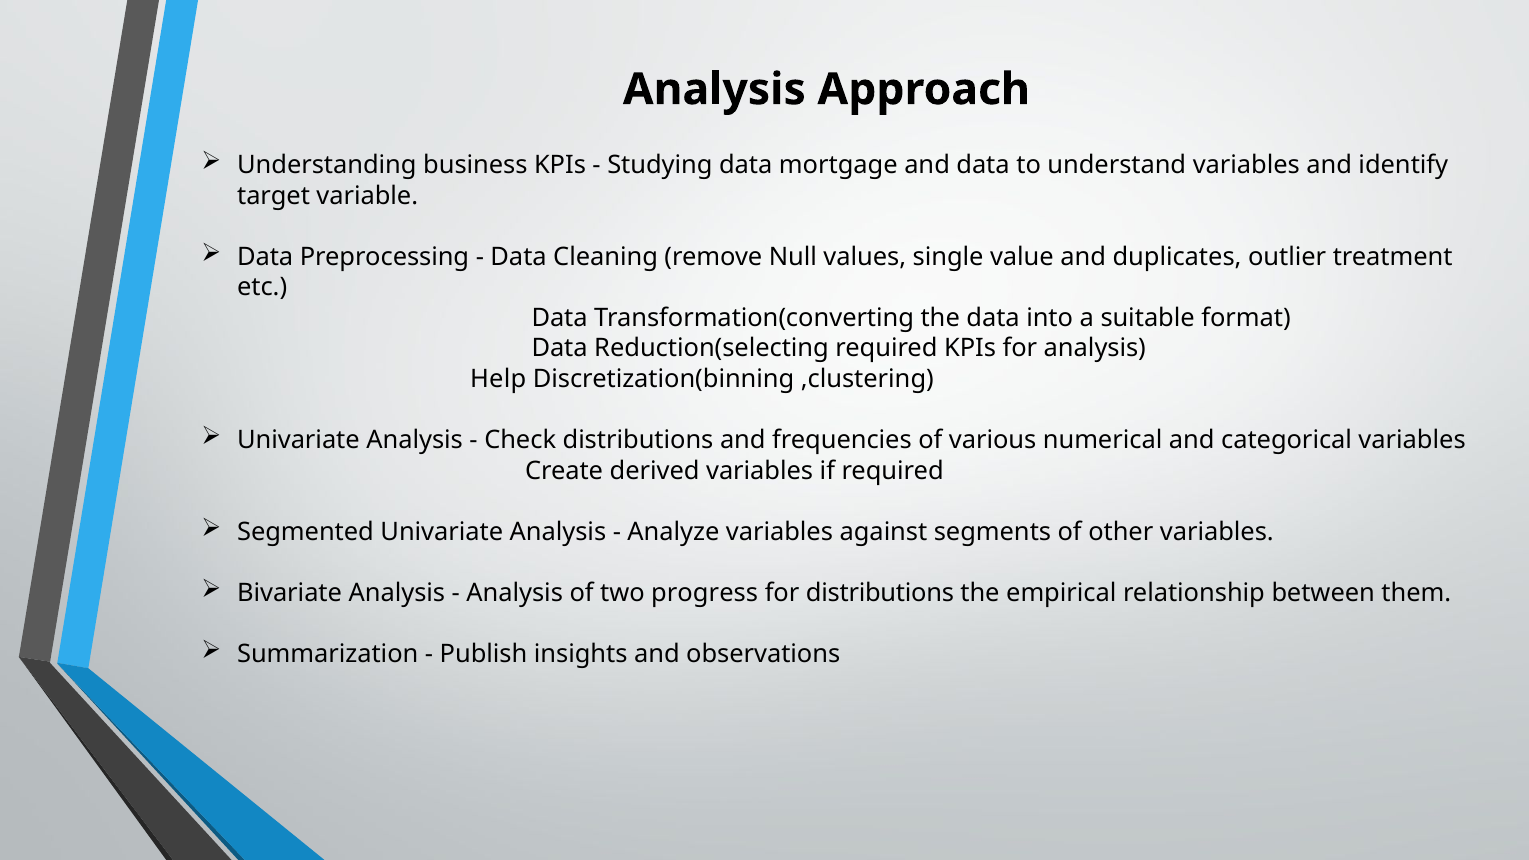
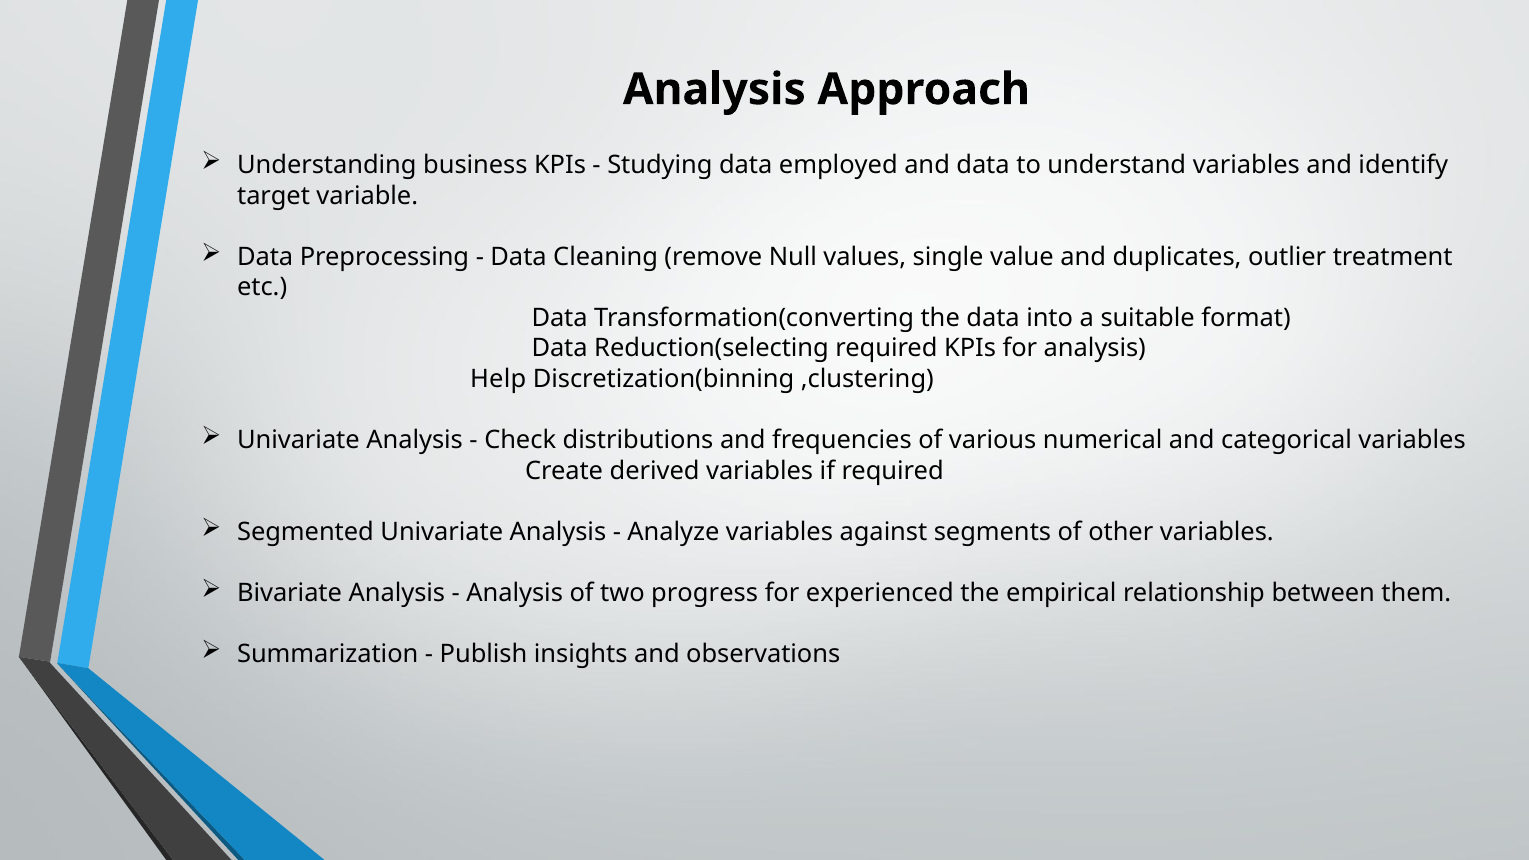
mortgage: mortgage -> employed
for distributions: distributions -> experienced
